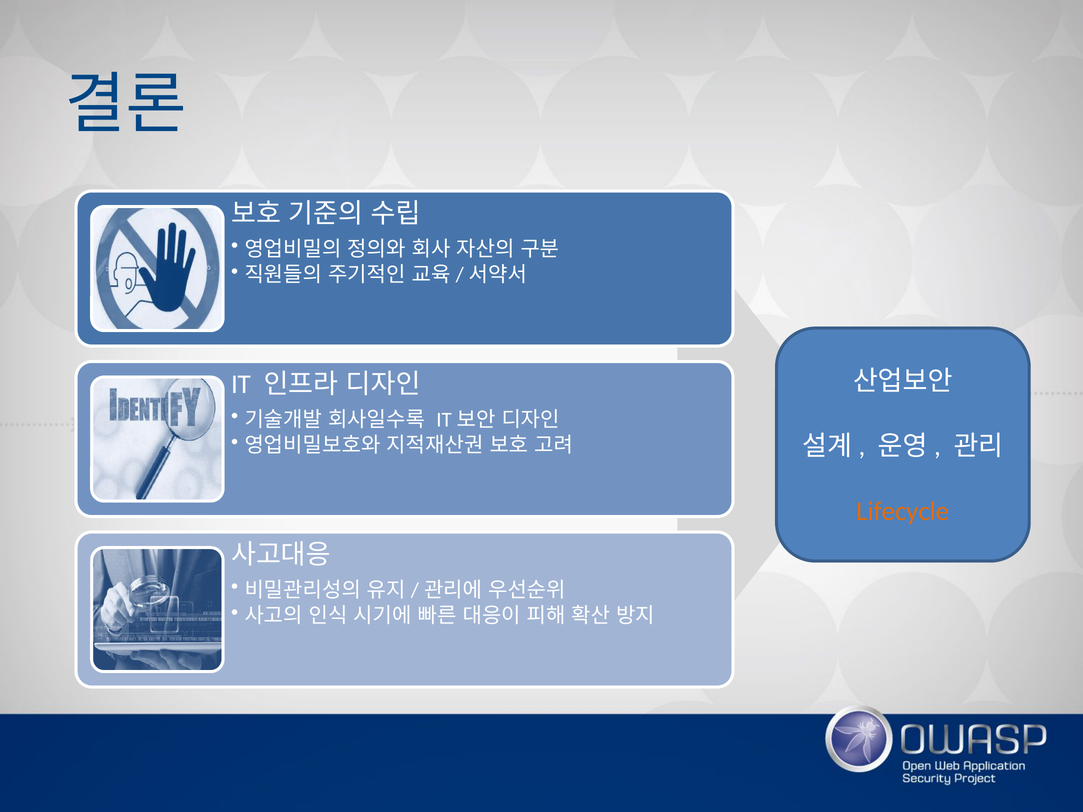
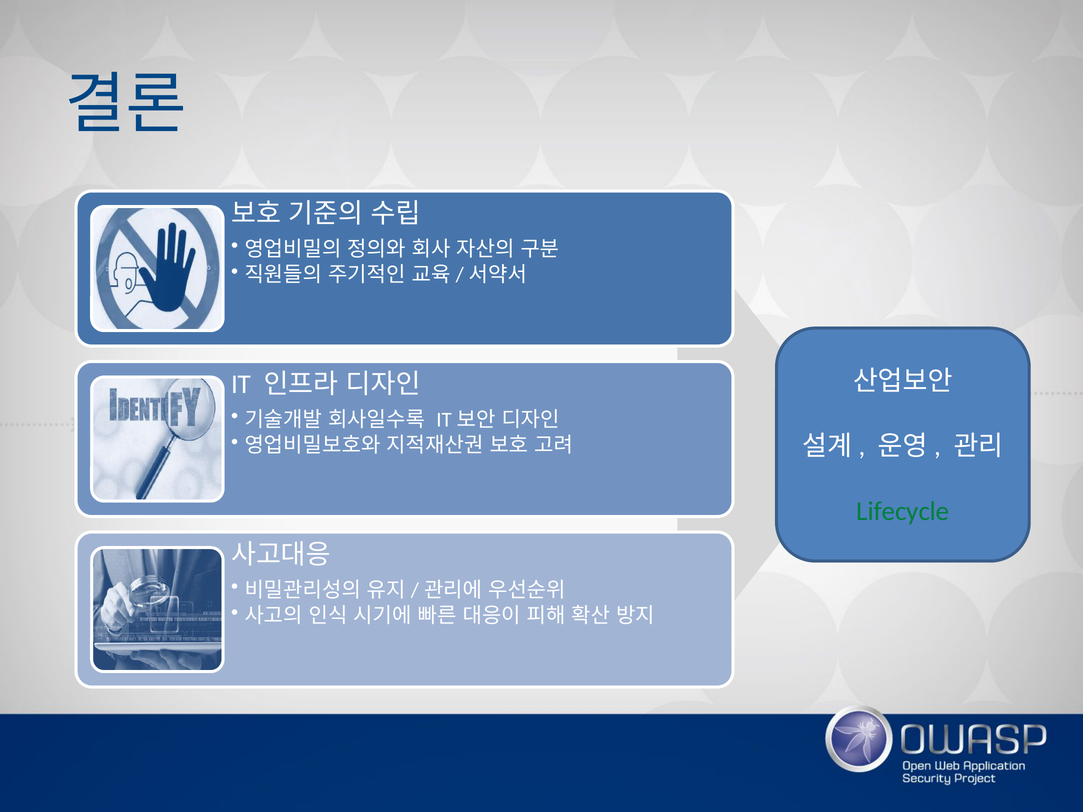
Lifecycle colour: orange -> green
